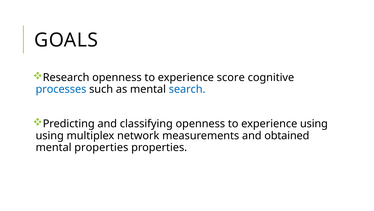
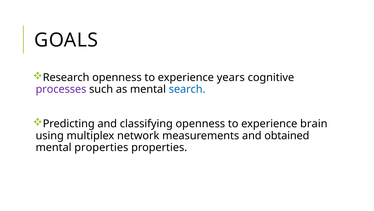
score: score -> years
processes colour: blue -> purple
experience using: using -> brain
